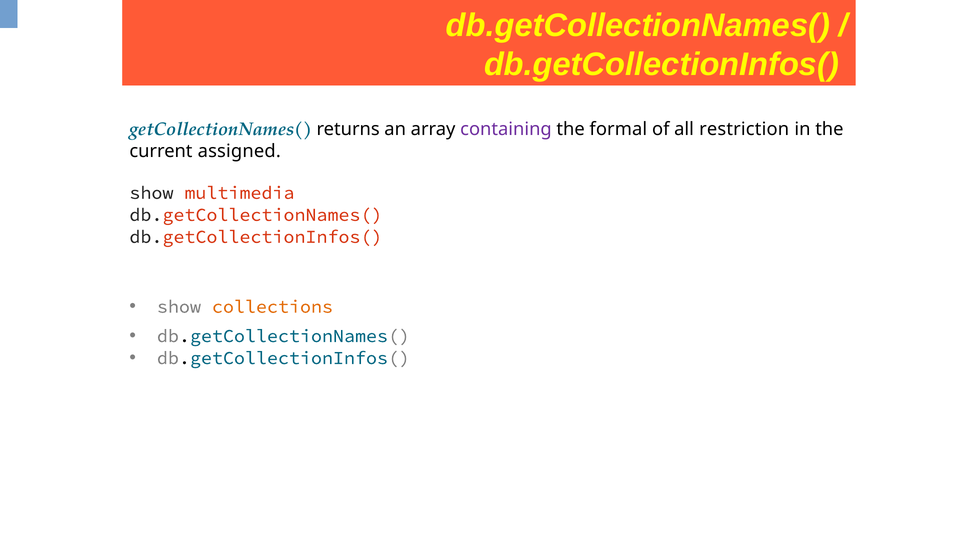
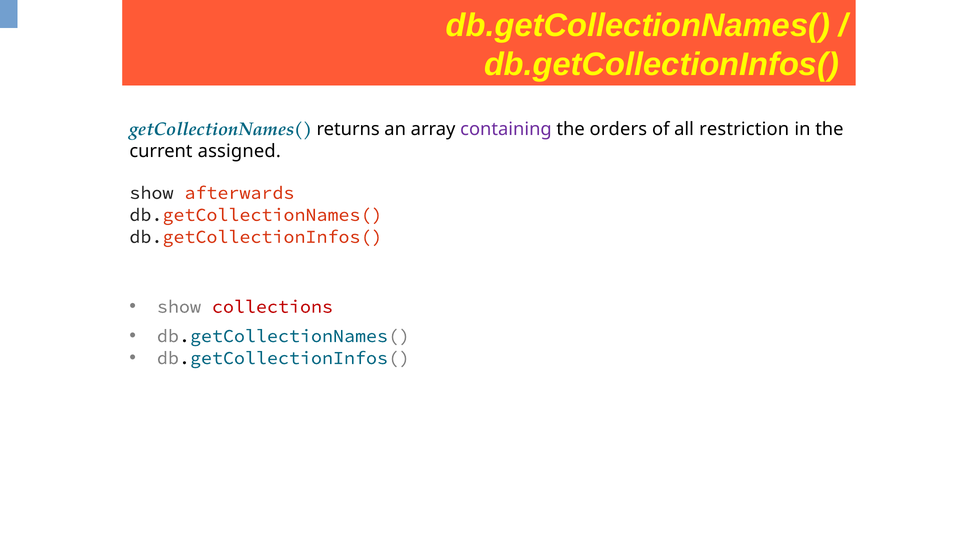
formal: formal -> orders
multimedia: multimedia -> afterwards
collections colour: orange -> red
